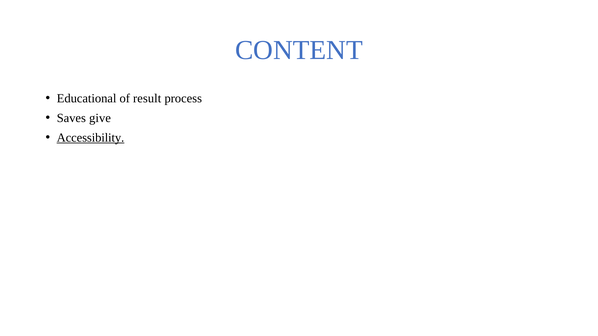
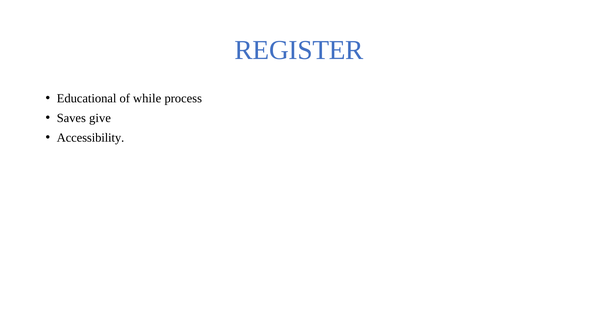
CONTENT: CONTENT -> REGISTER
result: result -> while
Accessibility underline: present -> none
